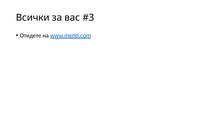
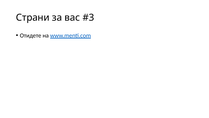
Всички: Всички -> Страни
